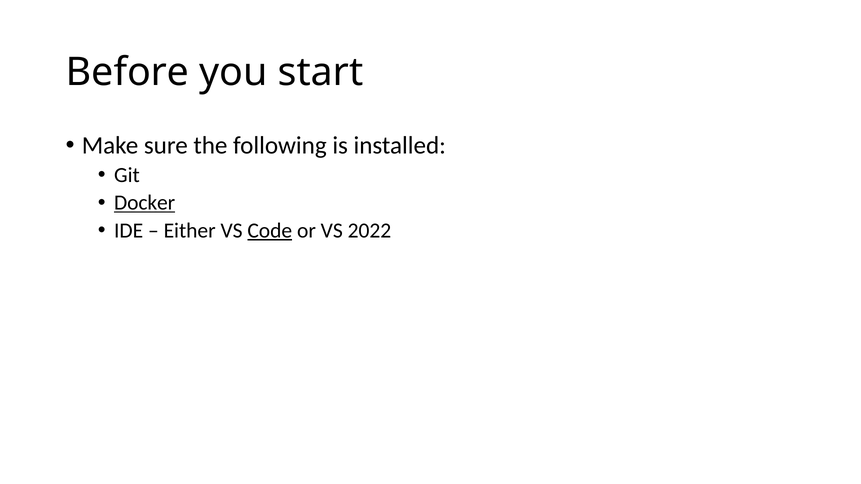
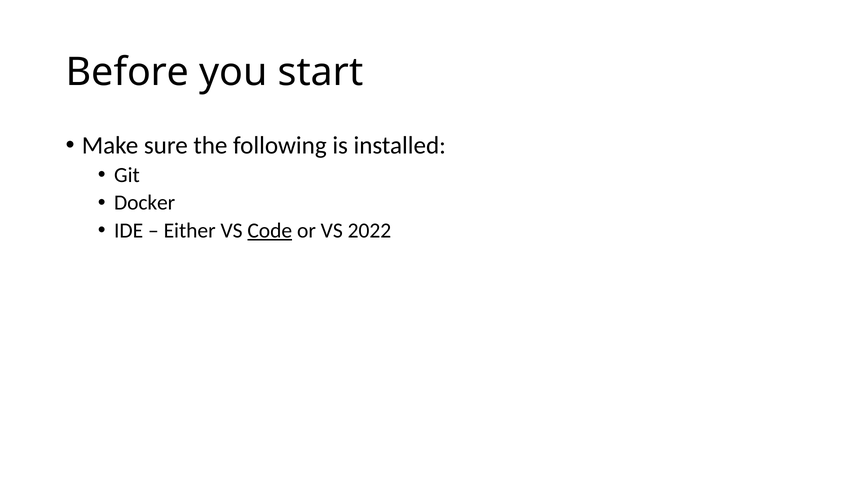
Docker underline: present -> none
